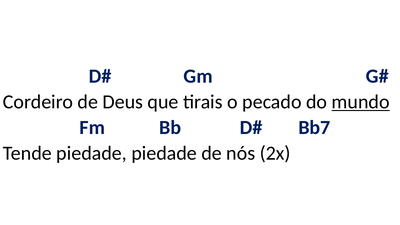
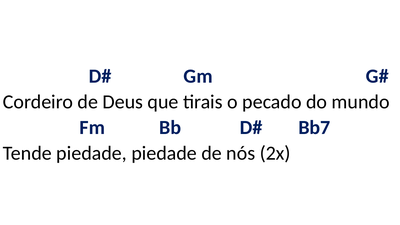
mundo underline: present -> none
